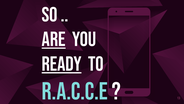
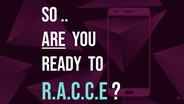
Ready underline: present -> none
